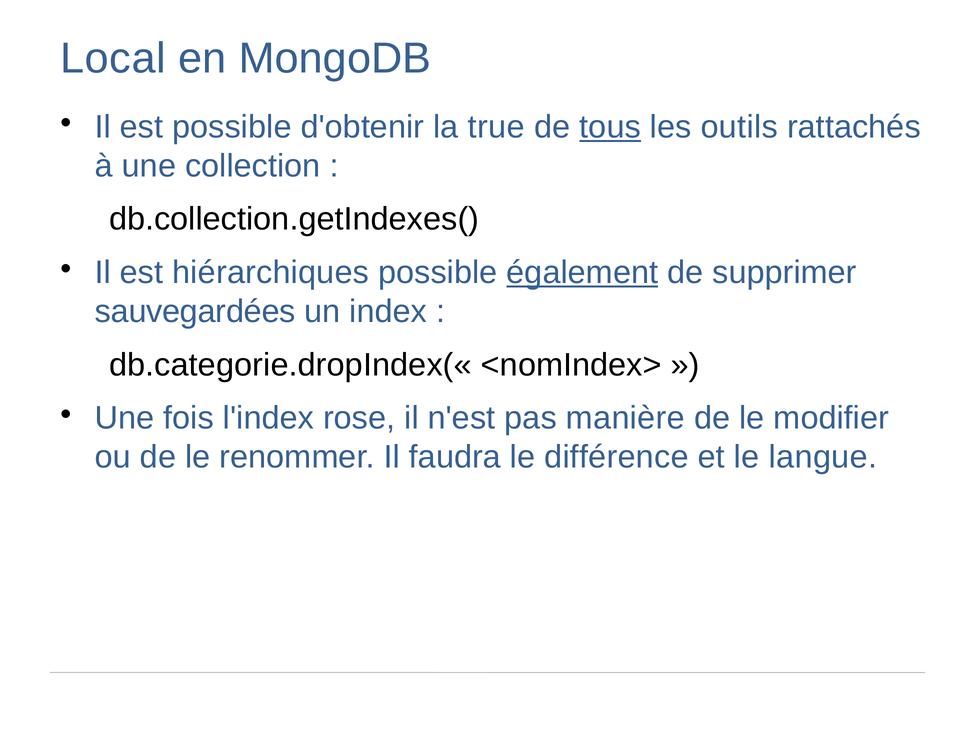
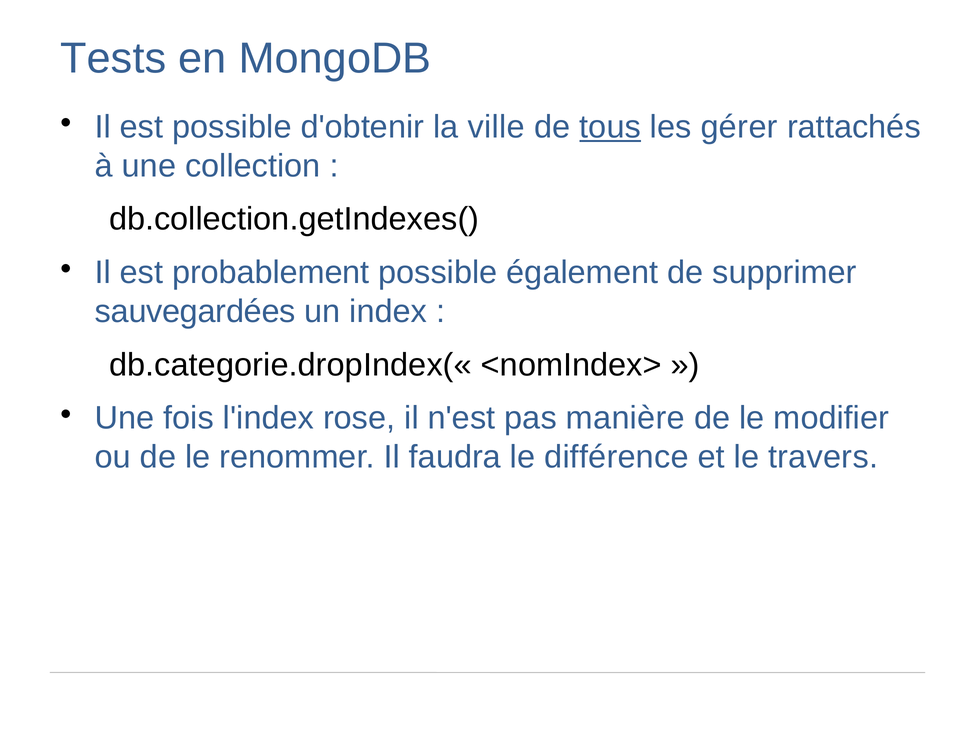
Local: Local -> Tests
true: true -> ville
outils: outils -> gérer
hiérarchiques: hiérarchiques -> probablement
également underline: present -> none
langue: langue -> travers
